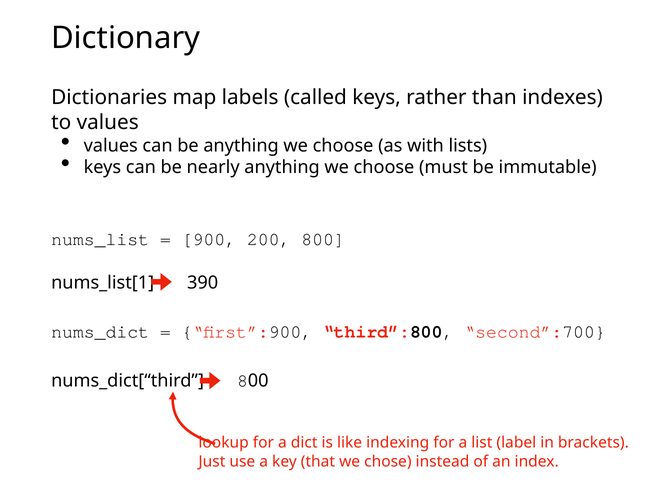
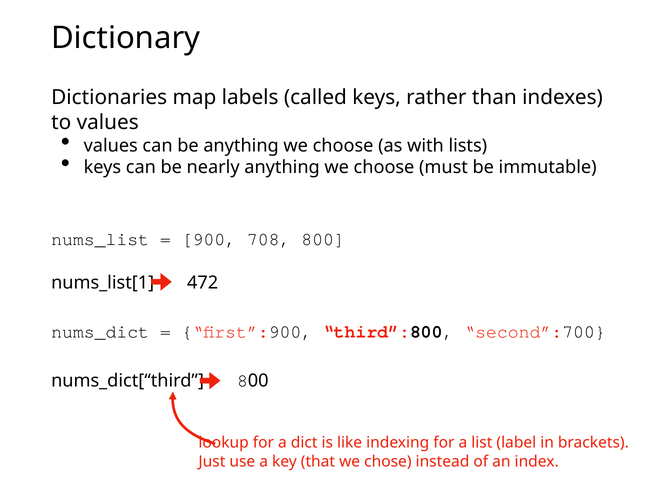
200: 200 -> 708
390: 390 -> 472
